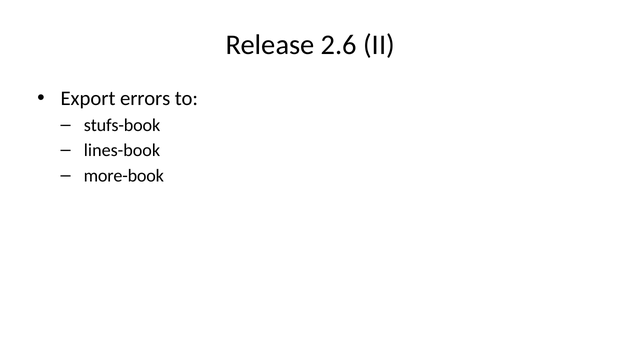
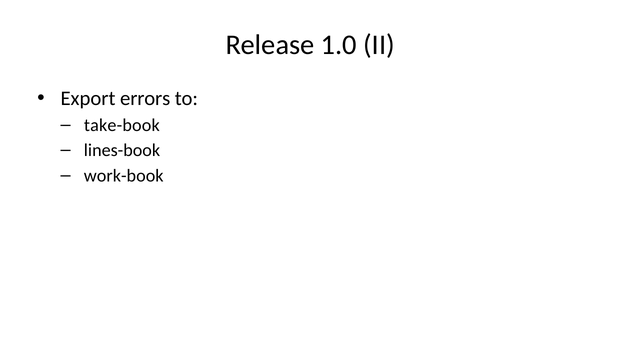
2.6: 2.6 -> 1.0
stufs-book: stufs-book -> take-book
more-book: more-book -> work-book
